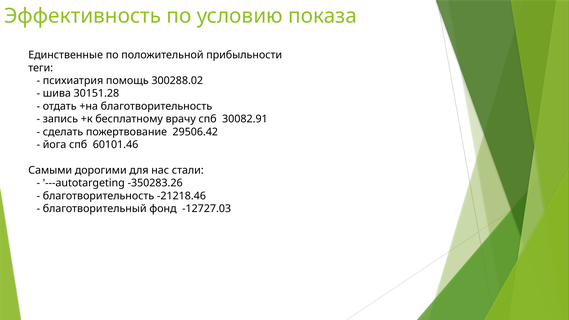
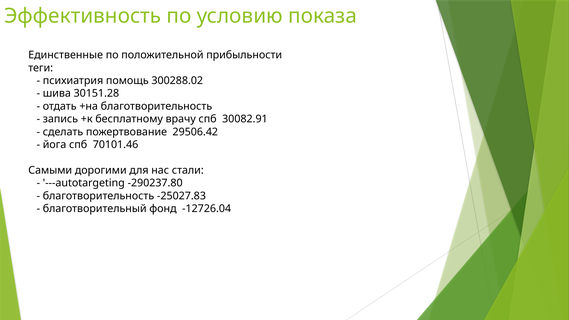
60101.46: 60101.46 -> 70101.46
-350283.26: -350283.26 -> -290237.80
-21218.46: -21218.46 -> -25027.83
-12727.03: -12727.03 -> -12726.04
